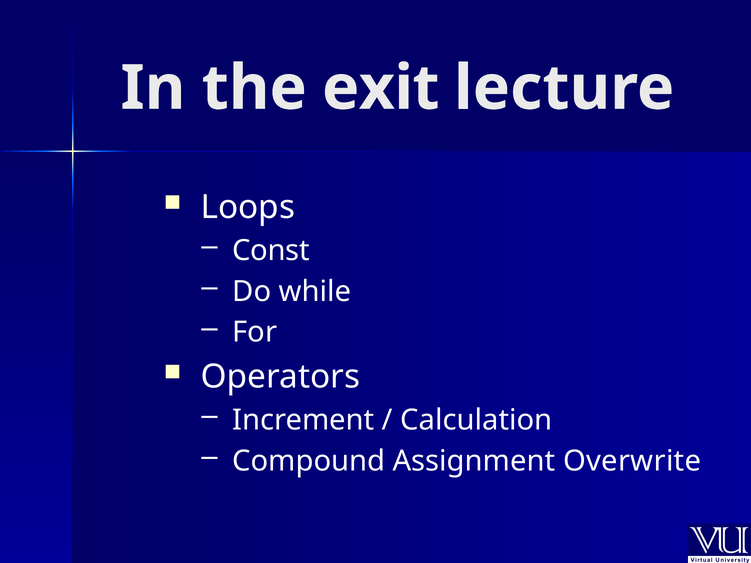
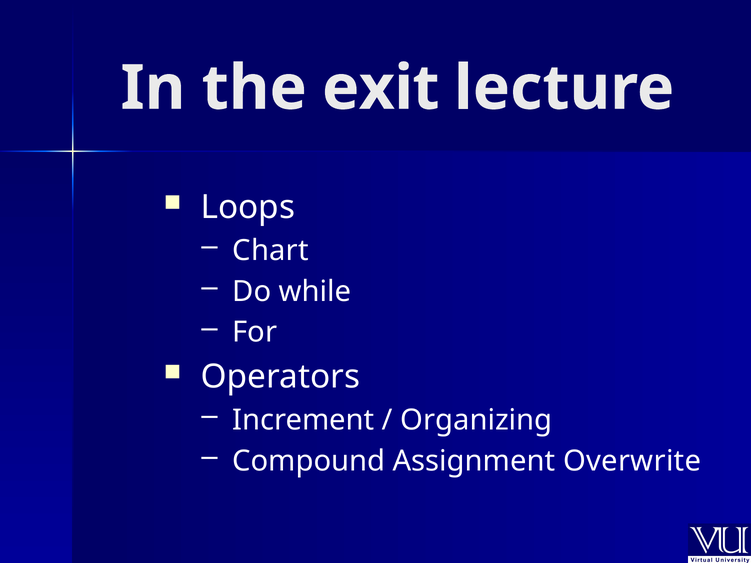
Const: Const -> Chart
Calculation: Calculation -> Organizing
